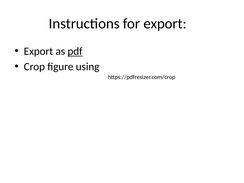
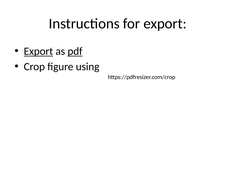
Export at (38, 51) underline: none -> present
